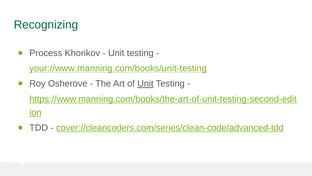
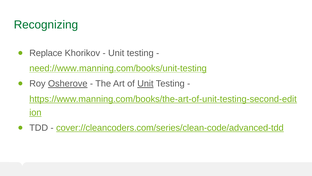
Process: Process -> Replace
your://www.manning.com/books/unit-testing: your://www.manning.com/books/unit-testing -> need://www.manning.com/books/unit-testing
Osherove underline: none -> present
